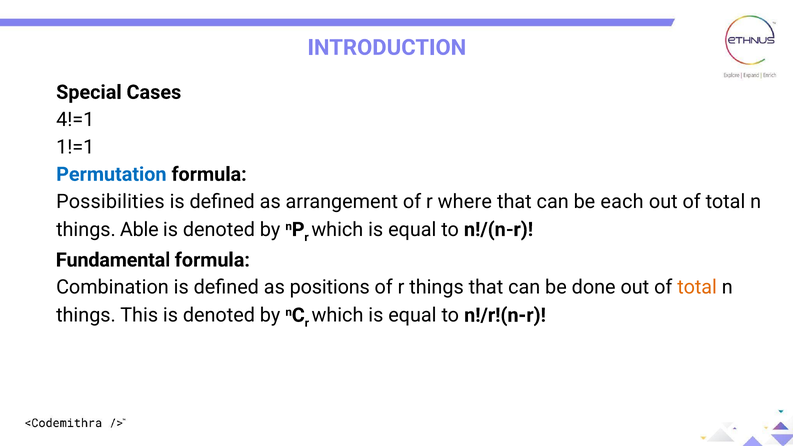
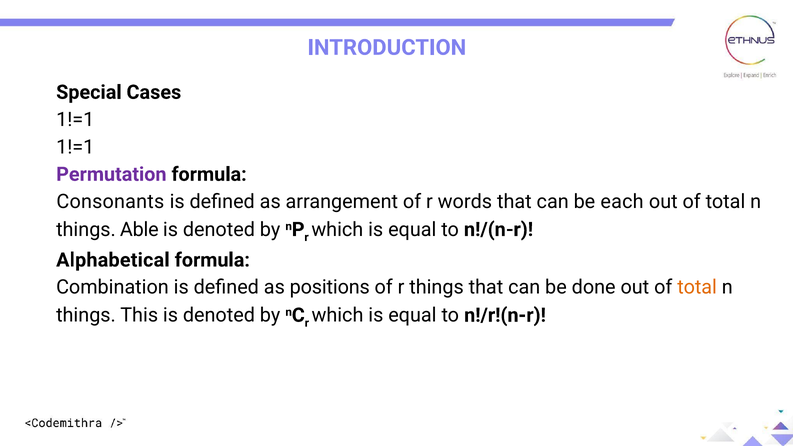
4!=1 at (75, 120): 4!=1 -> 1!=1
Permutation colour: blue -> purple
Possibilities: Possibilities -> Consonants
where: where -> words
Fundamental: Fundamental -> Alphabetical
